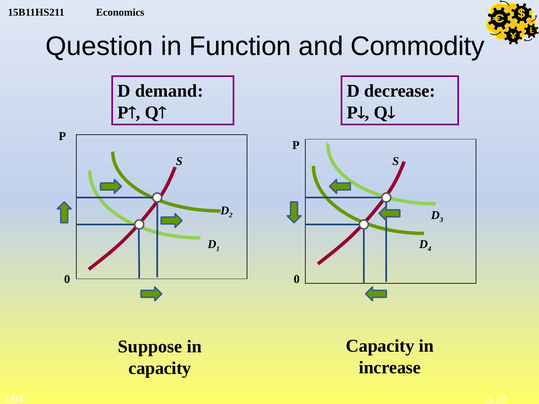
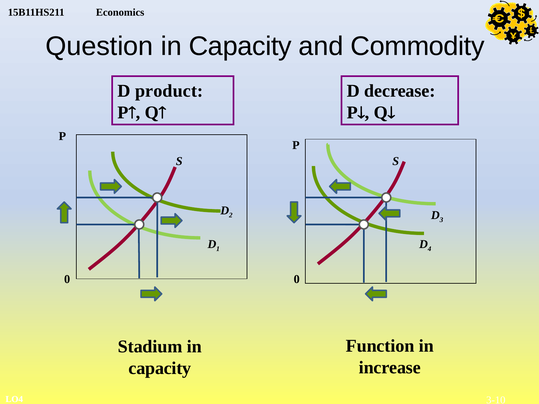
Function at (240, 46): Function -> Capacity
demand: demand -> product
Capacity at (380, 346): Capacity -> Function
Suppose: Suppose -> Stadium
